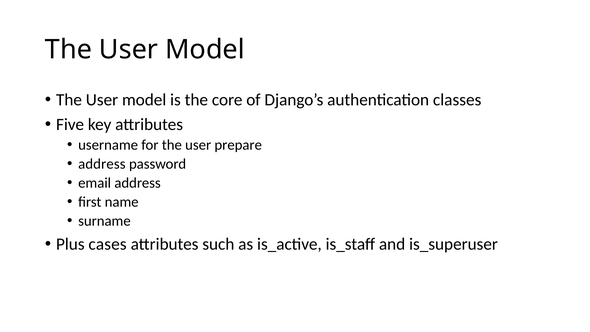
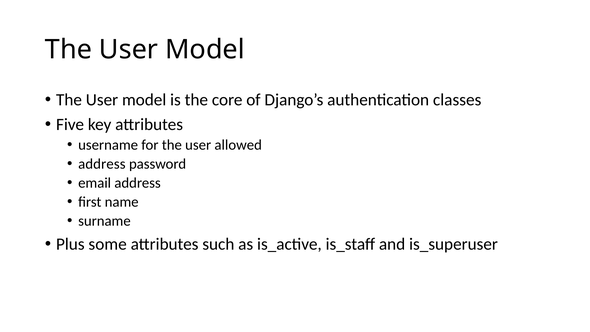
prepare: prepare -> allowed
cases: cases -> some
